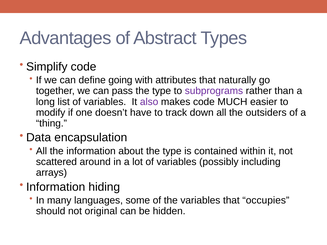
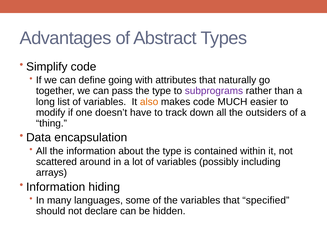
also colour: purple -> orange
occupies: occupies -> specified
original: original -> declare
